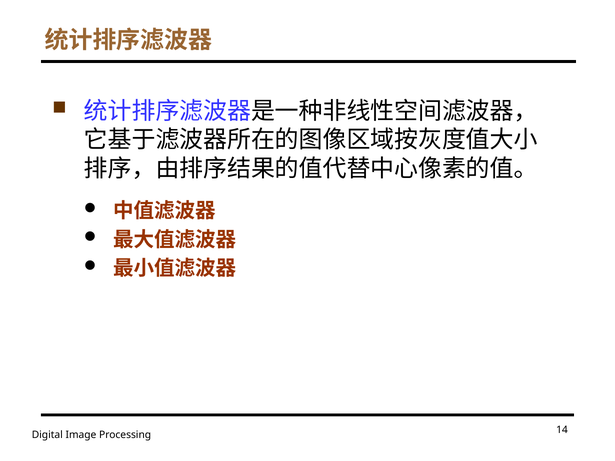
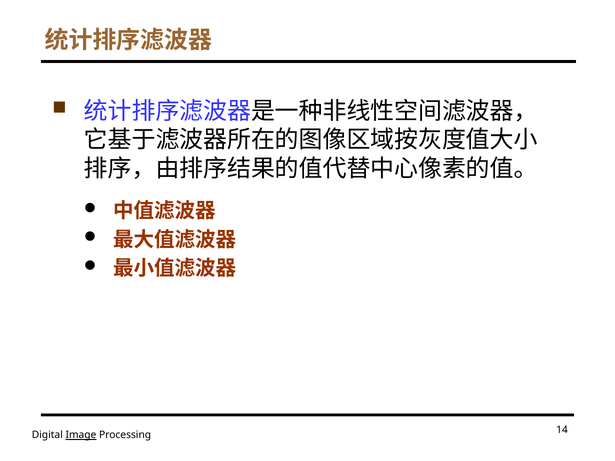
Image underline: none -> present
